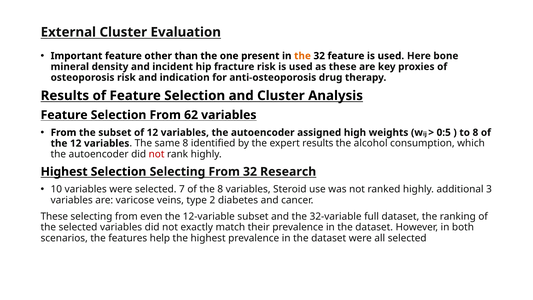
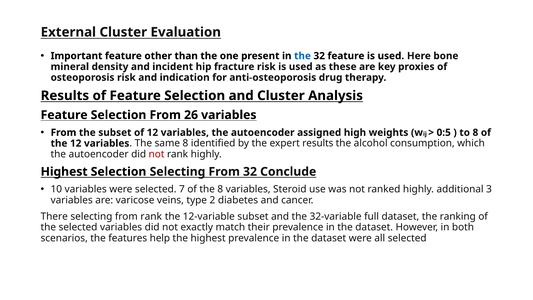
the at (303, 56) colour: orange -> blue
62: 62 -> 26
Research: Research -> Conclude
These at (54, 216): These -> There
from even: even -> rank
